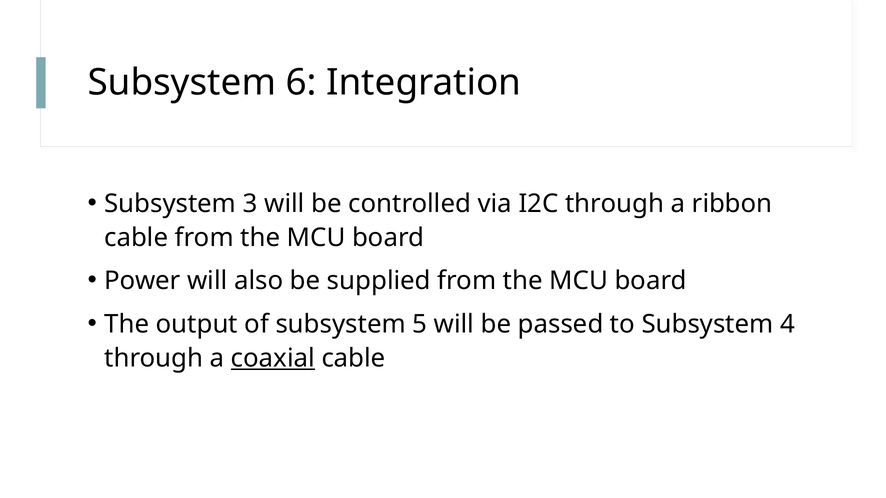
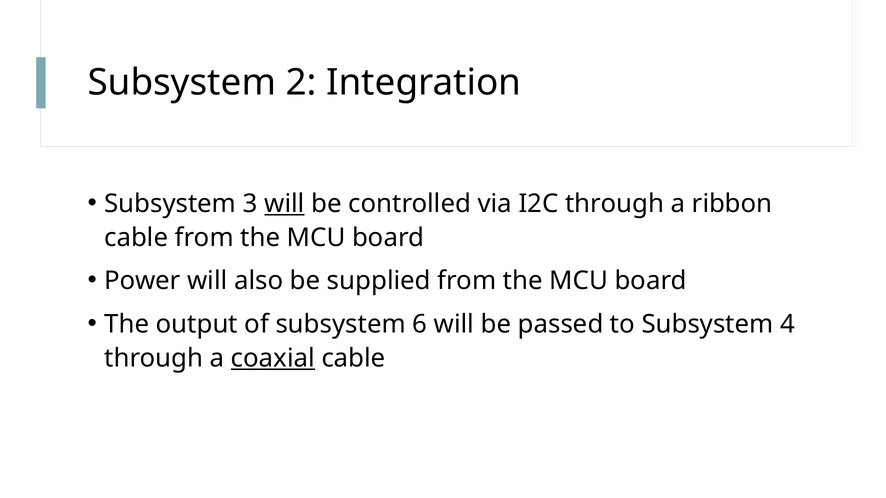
6: 6 -> 2
will at (284, 204) underline: none -> present
5: 5 -> 6
